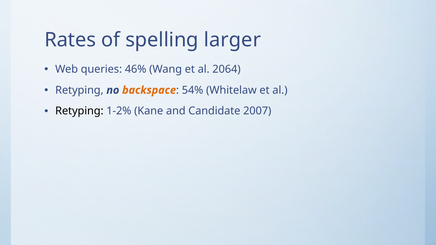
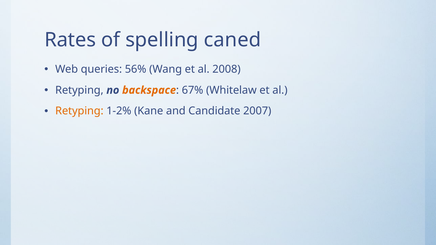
larger: larger -> caned
46%: 46% -> 56%
2064: 2064 -> 2008
54%: 54% -> 67%
Retyping at (79, 111) colour: black -> orange
